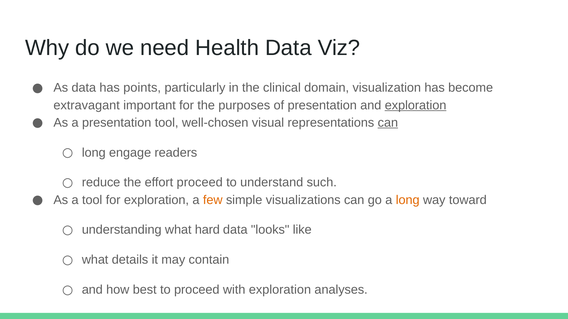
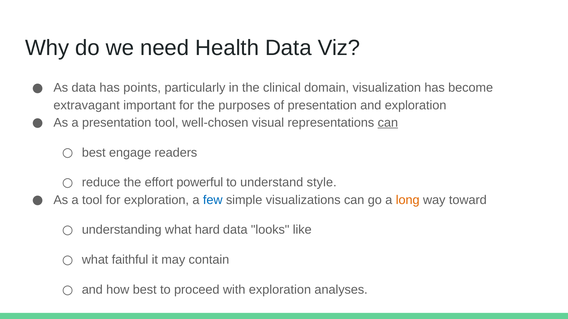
exploration at (416, 105) underline: present -> none
long at (94, 153): long -> best
effort proceed: proceed -> powerful
such: such -> style
few colour: orange -> blue
details: details -> faithful
